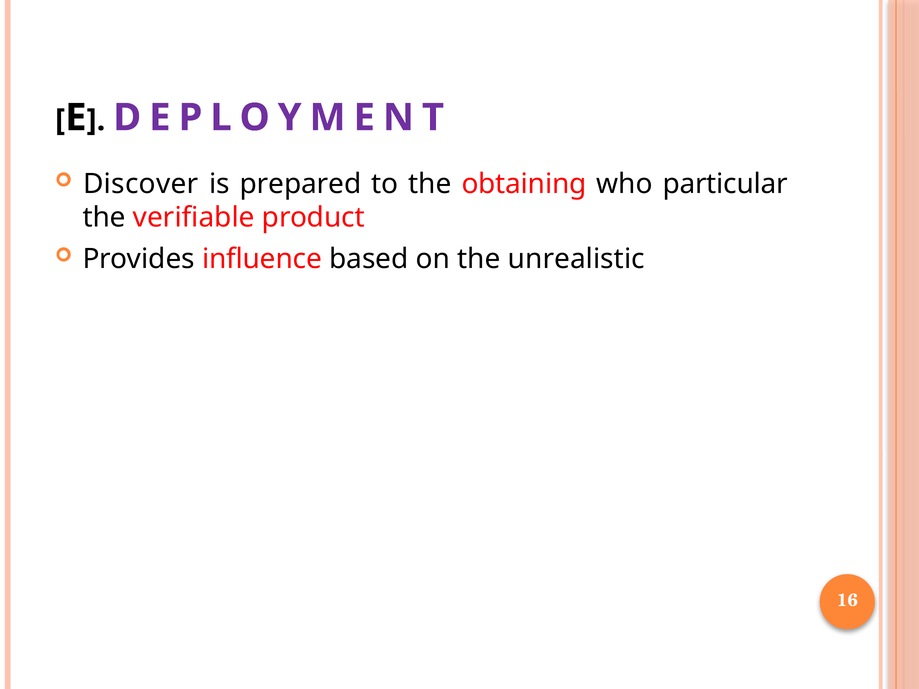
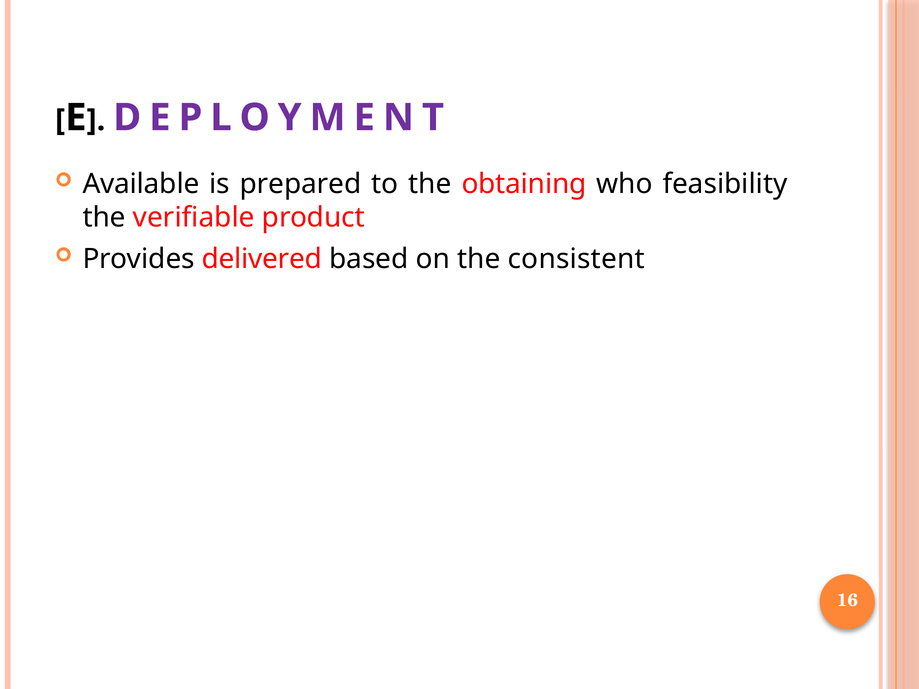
Discover: Discover -> Available
particular: particular -> feasibility
influence: influence -> delivered
unrealistic: unrealistic -> consistent
